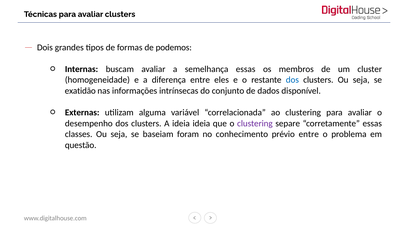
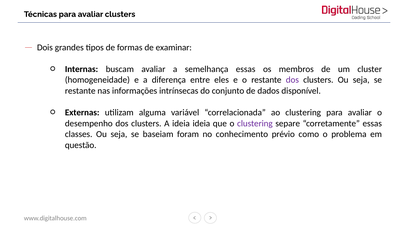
podemos: podemos -> examinar
dos at (292, 80) colour: blue -> purple
exatidão at (80, 91): exatidão -> restante
prévio entre: entre -> como
